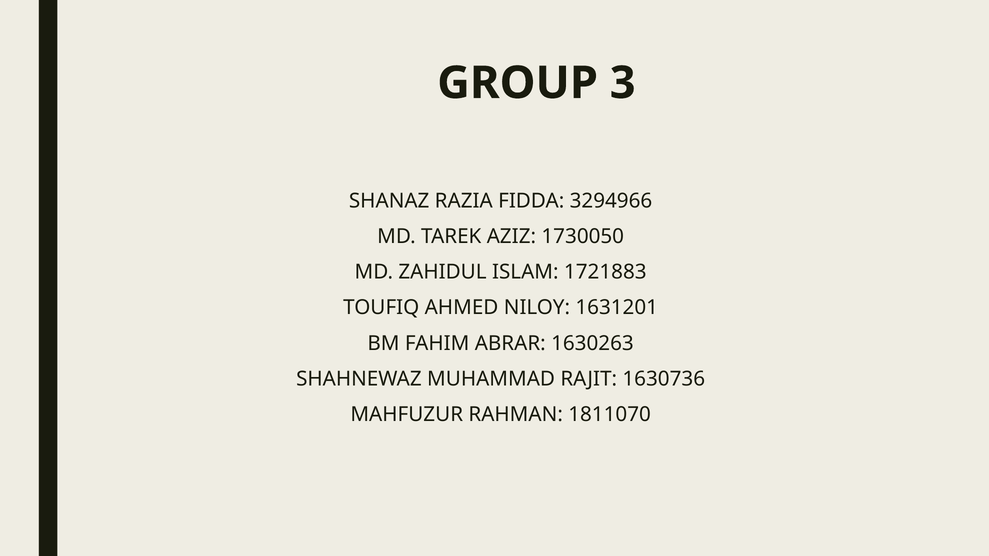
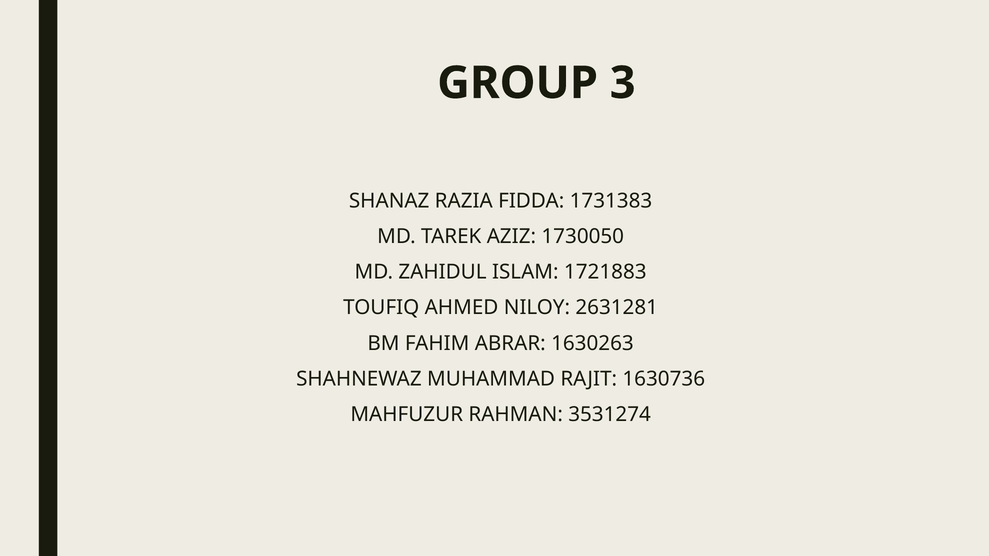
3294966: 3294966 -> 1731383
1631201: 1631201 -> 2631281
1811070: 1811070 -> 3531274
